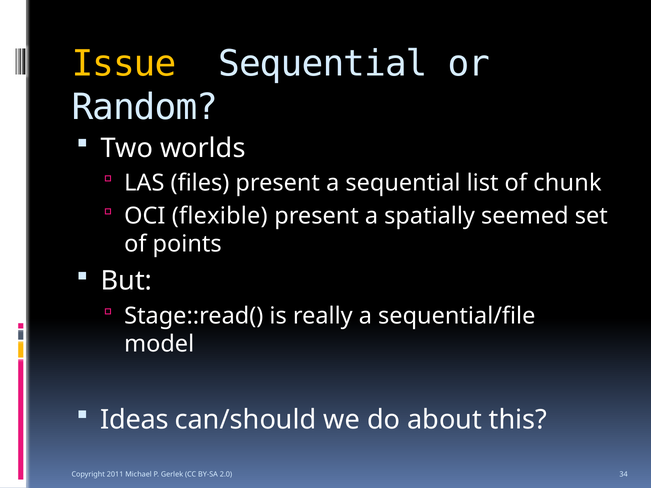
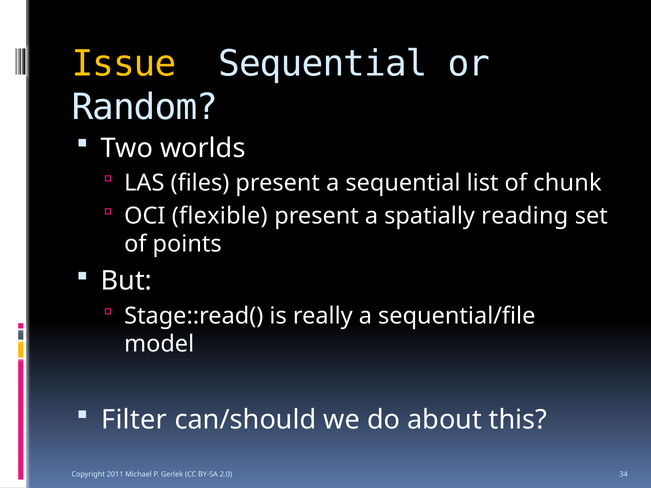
seemed: seemed -> reading
Ideas: Ideas -> Filter
